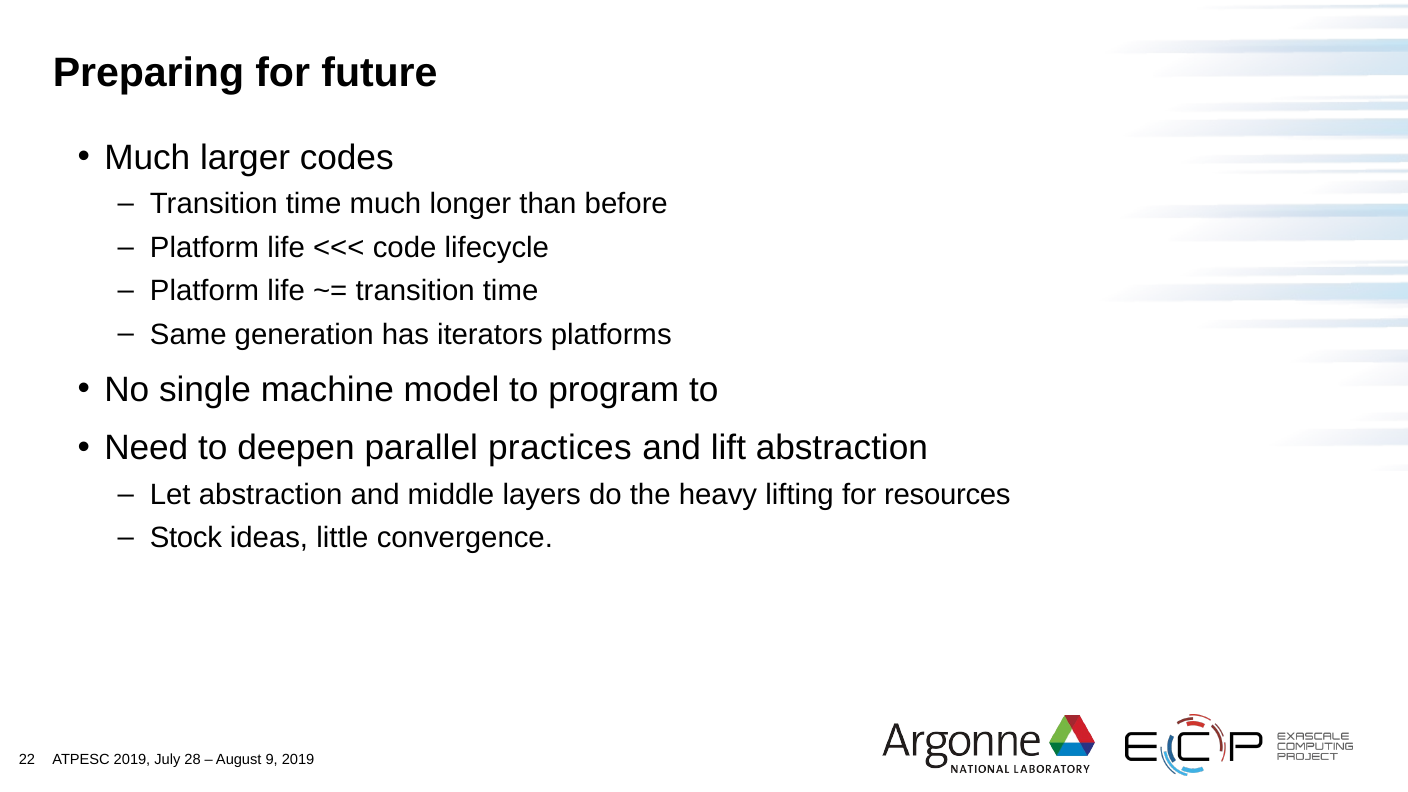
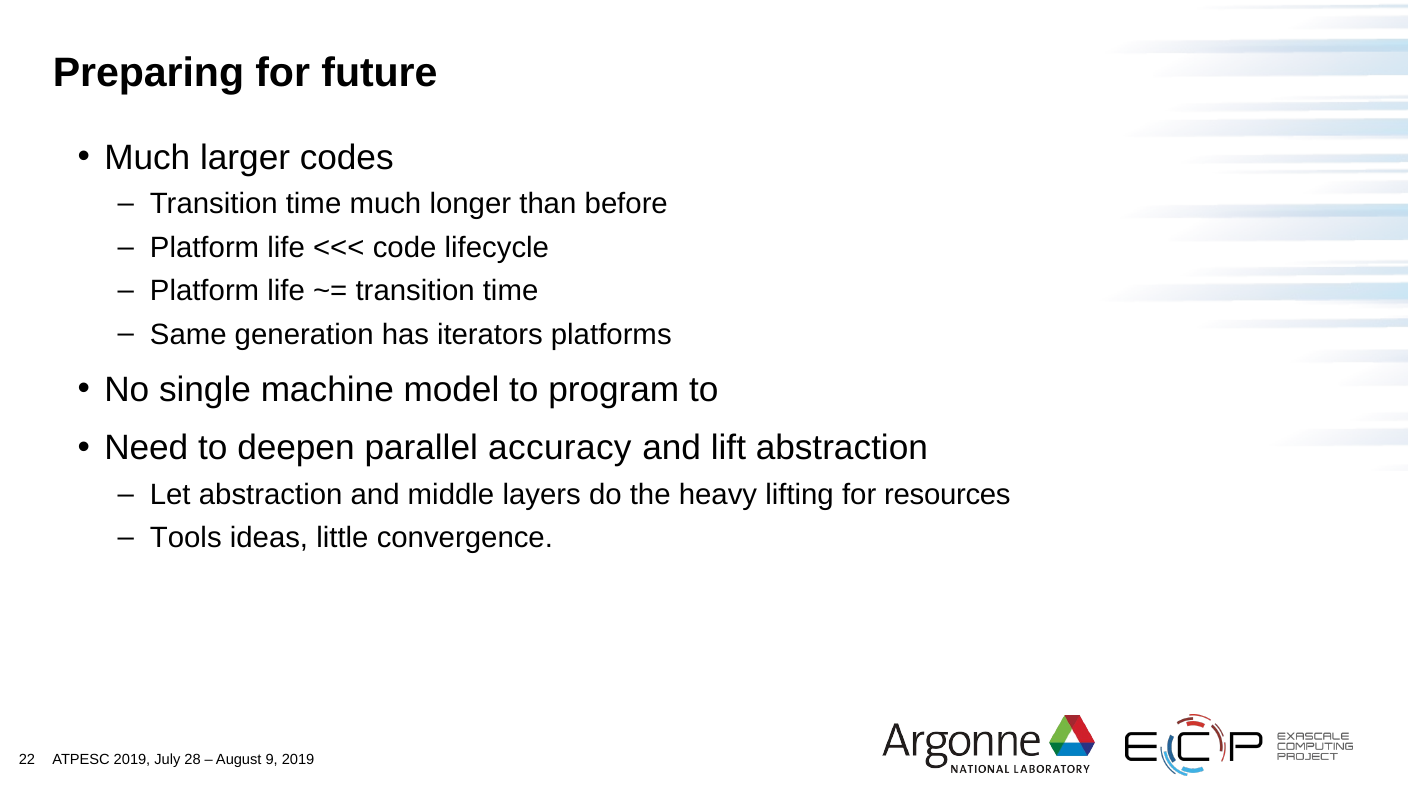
practices: practices -> accuracy
Stock: Stock -> Tools
